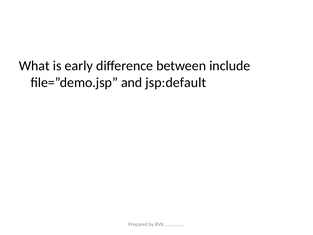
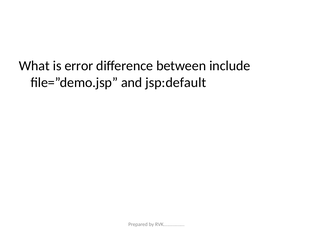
early: early -> error
